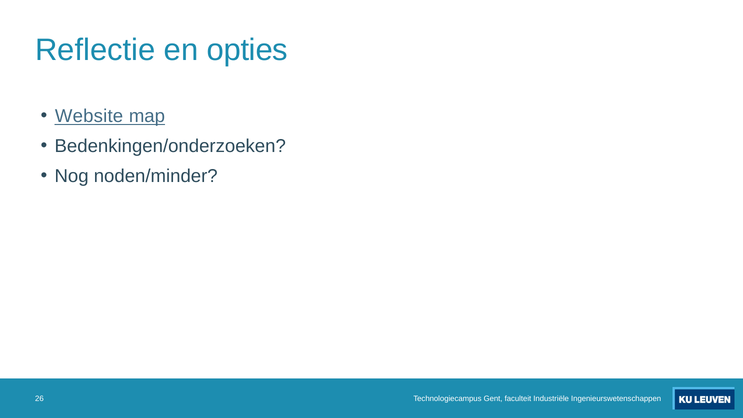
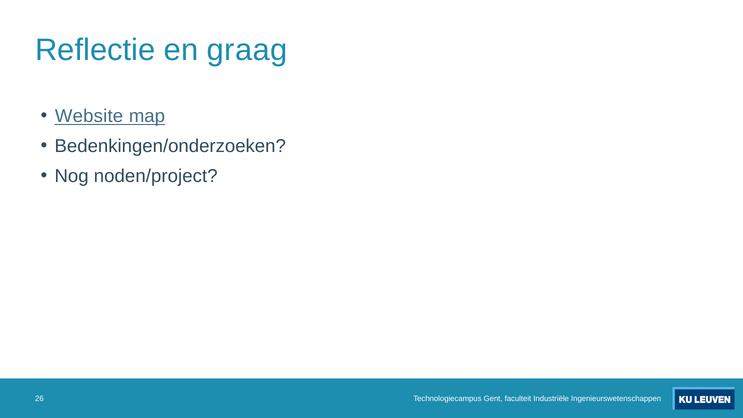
opties: opties -> graag
noden/minder: noden/minder -> noden/project
